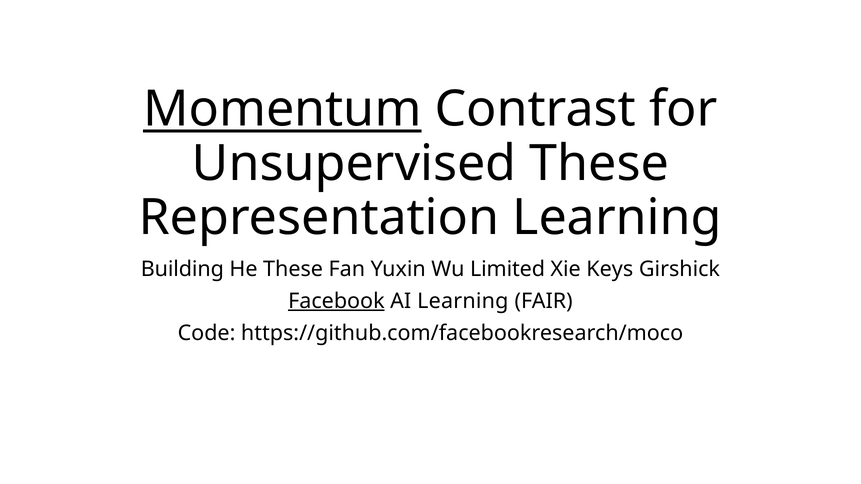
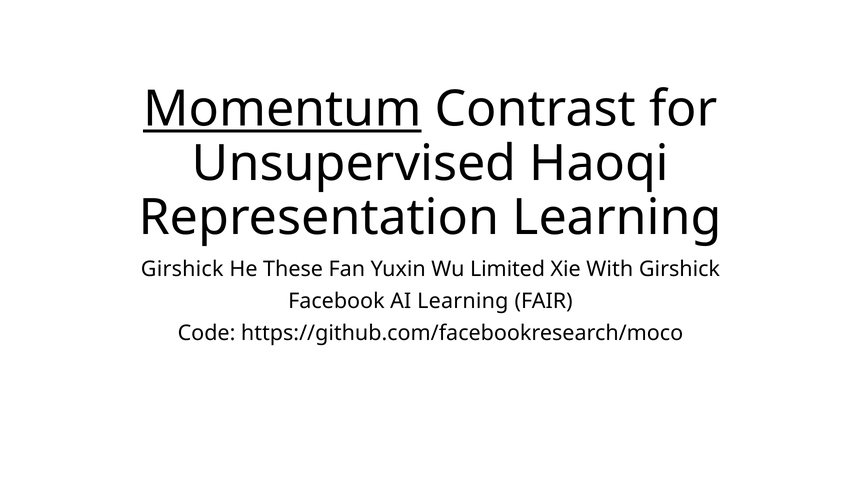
Unsupervised These: These -> Haoqi
Building at (182, 269): Building -> Girshick
Keys: Keys -> With
Facebook underline: present -> none
